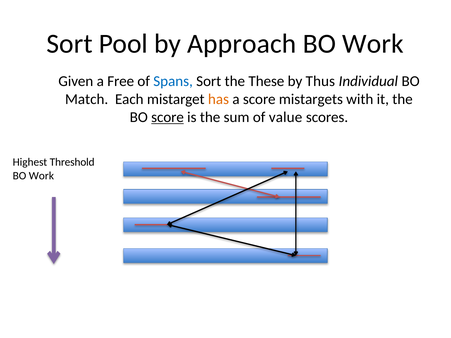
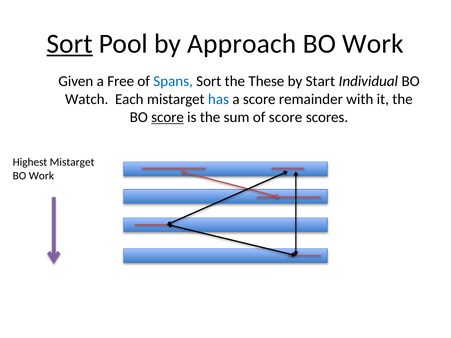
Sort at (70, 44) underline: none -> present
Thus: Thus -> Start
Match: Match -> Watch
has colour: orange -> blue
mistargets: mistargets -> remainder
of value: value -> score
Highest Threshold: Threshold -> Mistarget
